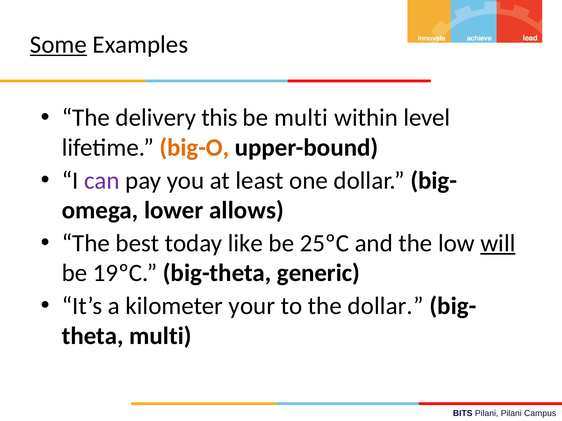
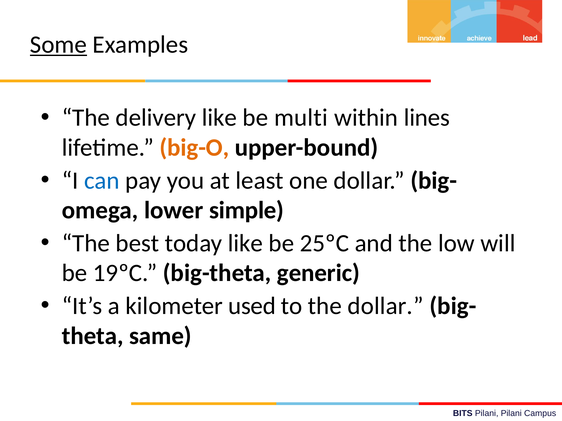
delivery this: this -> like
level: level -> lines
can colour: purple -> blue
allows: allows -> simple
will underline: present -> none
your: your -> used
multi at (160, 336): multi -> same
